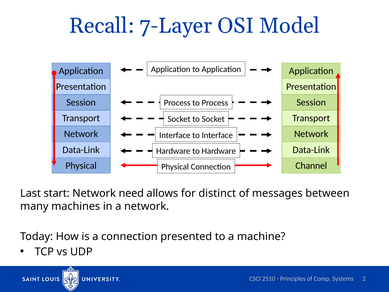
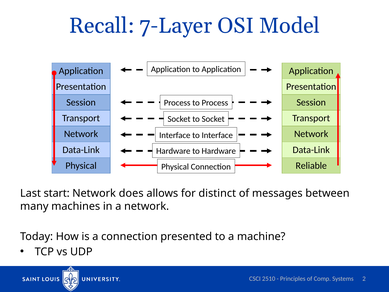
Channel: Channel -> Reliable
need: need -> does
